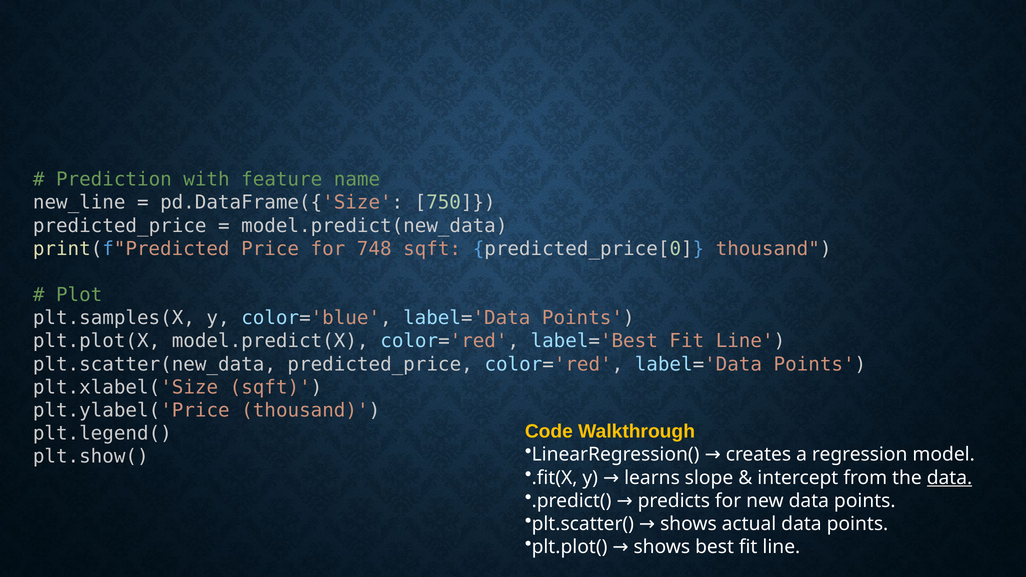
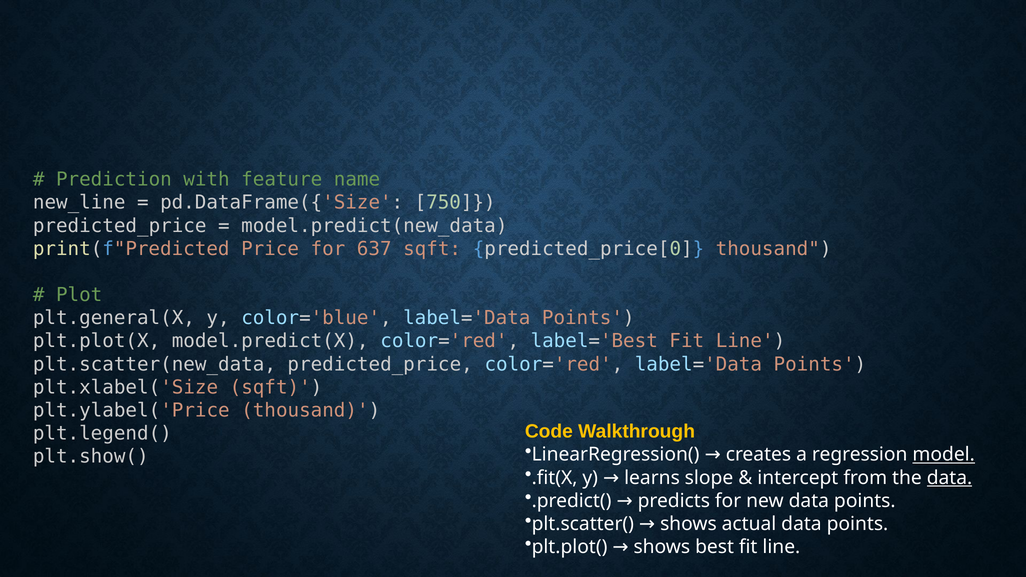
748: 748 -> 637
plt.samples(X: plt.samples(X -> plt.general(X
model underline: none -> present
